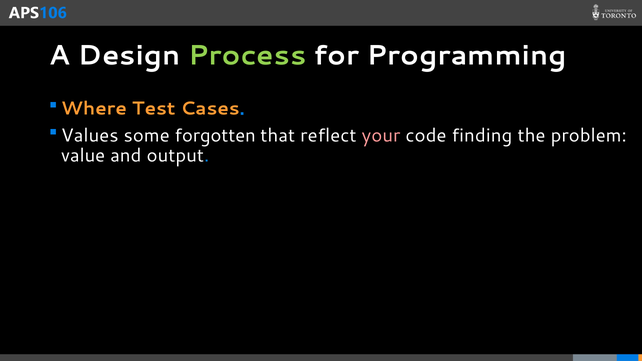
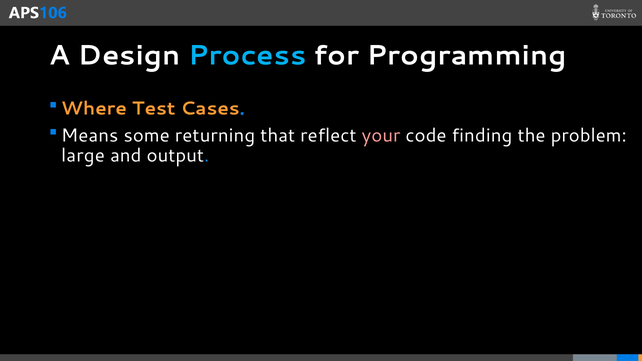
Process colour: light green -> light blue
Values: Values -> Means
forgotten: forgotten -> returning
value: value -> large
